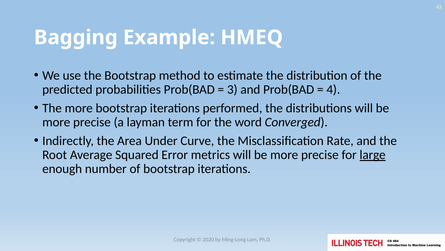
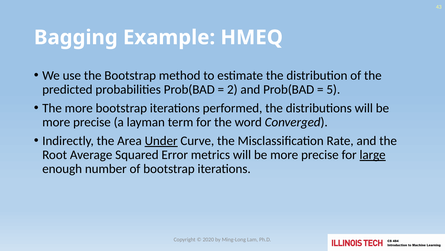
3: 3 -> 2
4: 4 -> 5
Under underline: none -> present
